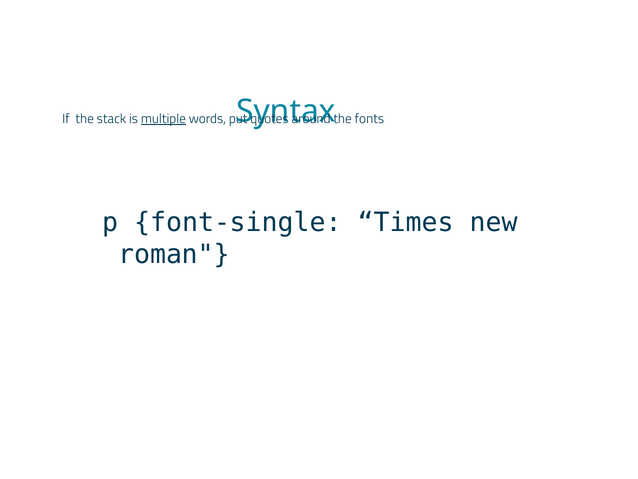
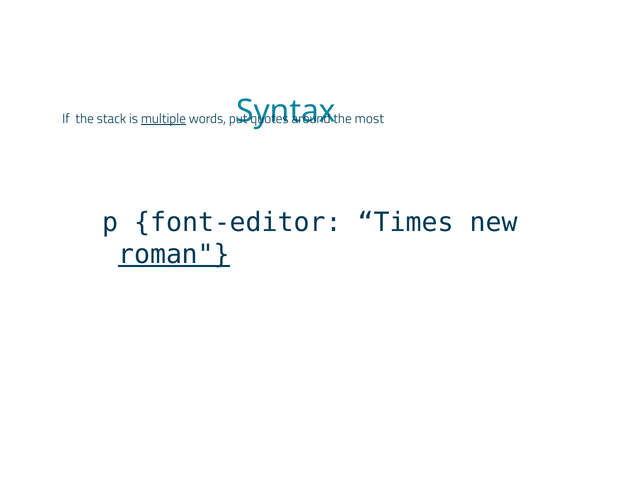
fonts: fonts -> most
font-single: font-single -> font-editor
roman underline: none -> present
